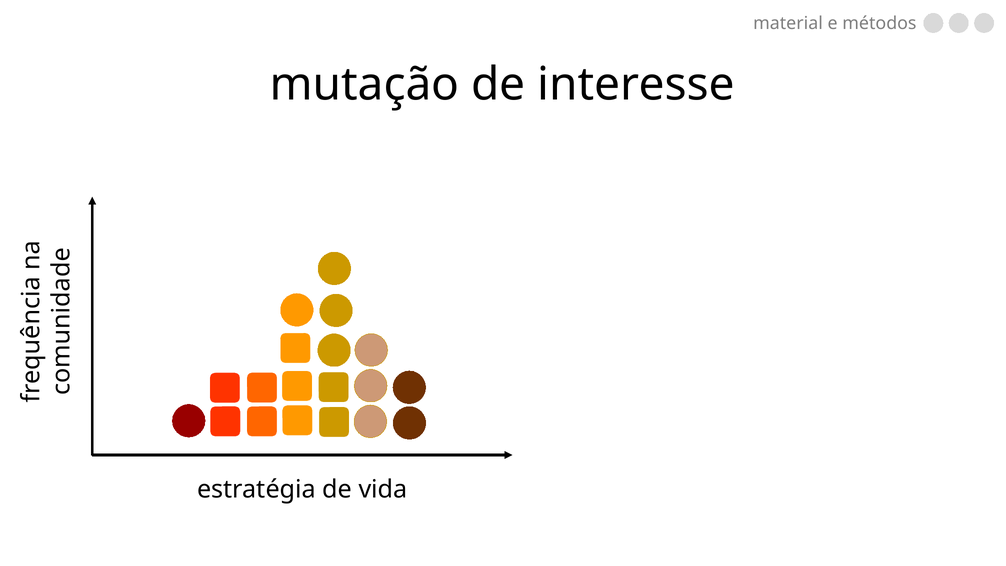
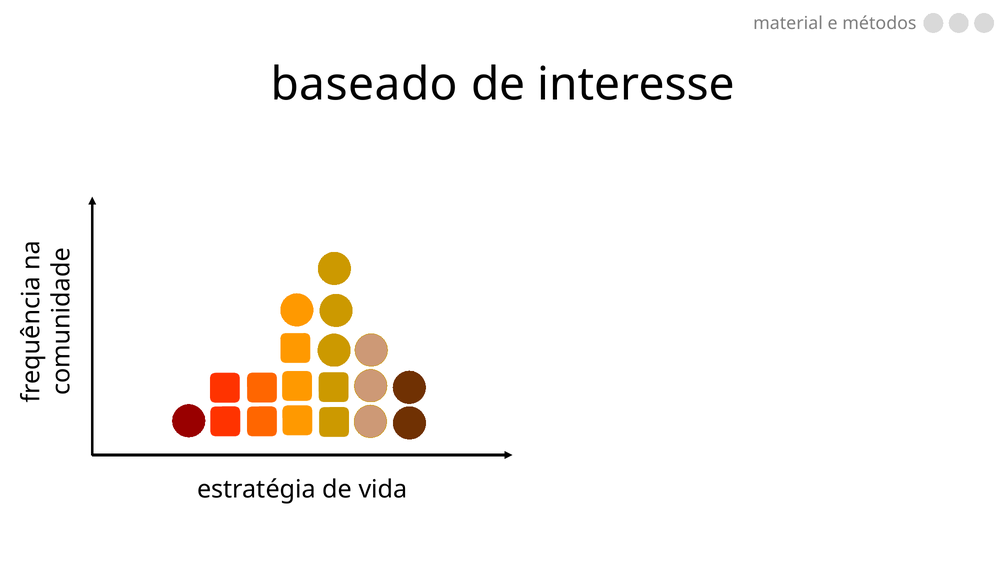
mutação: mutação -> baseado
